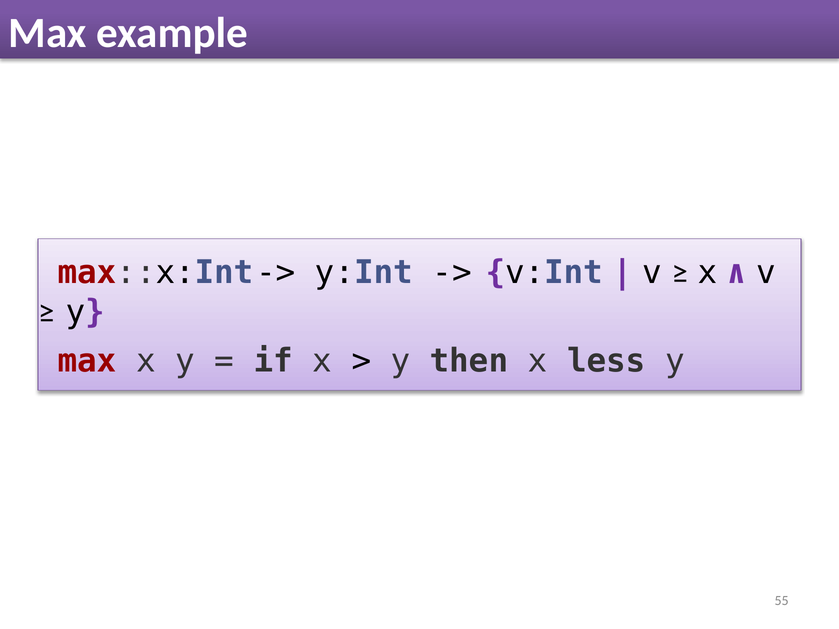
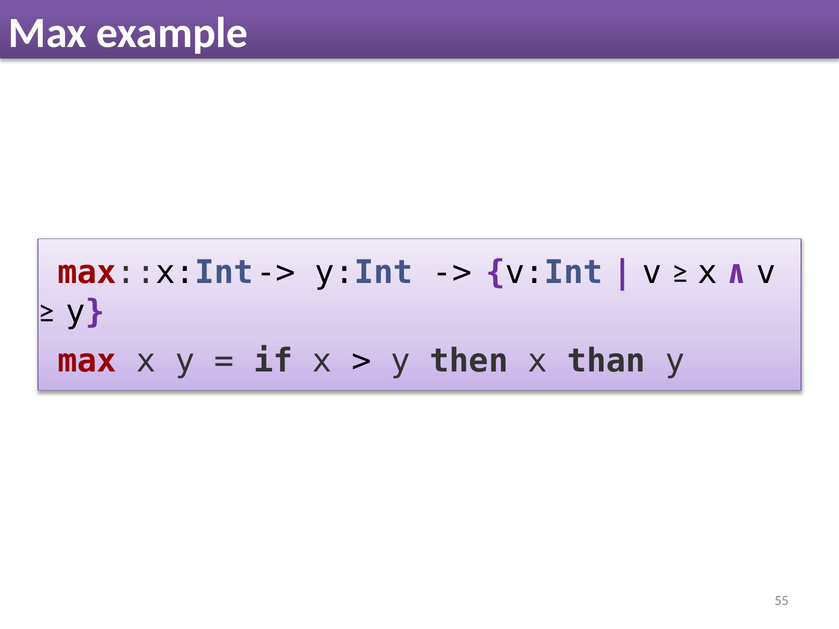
less: less -> than
